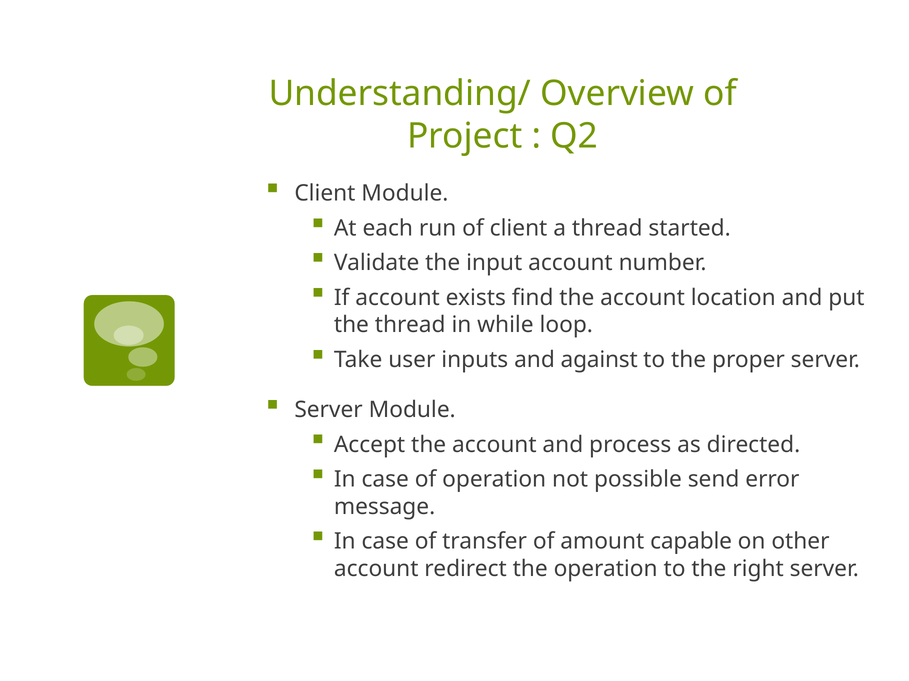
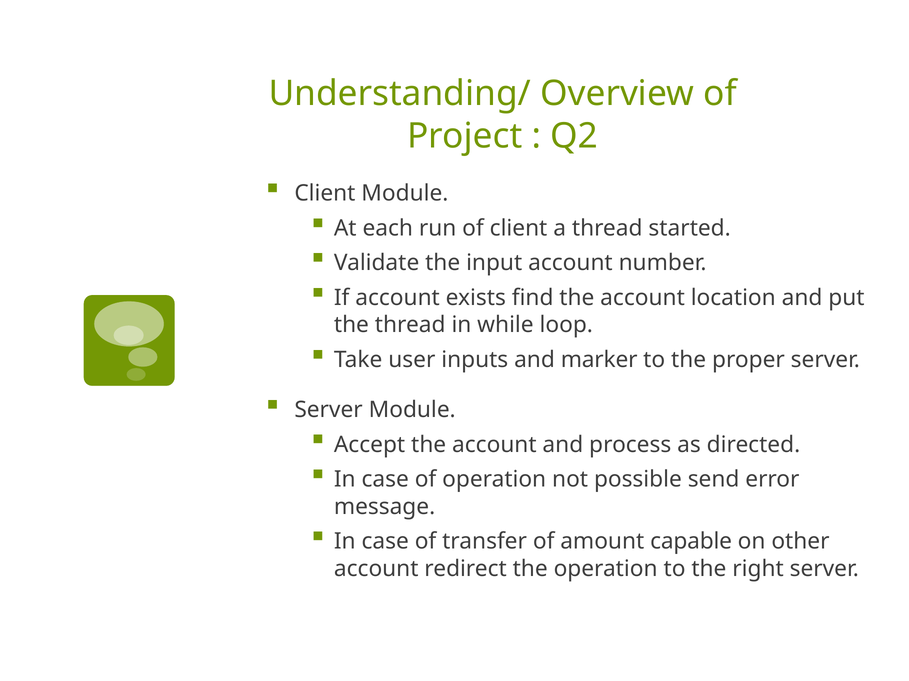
against: against -> marker
